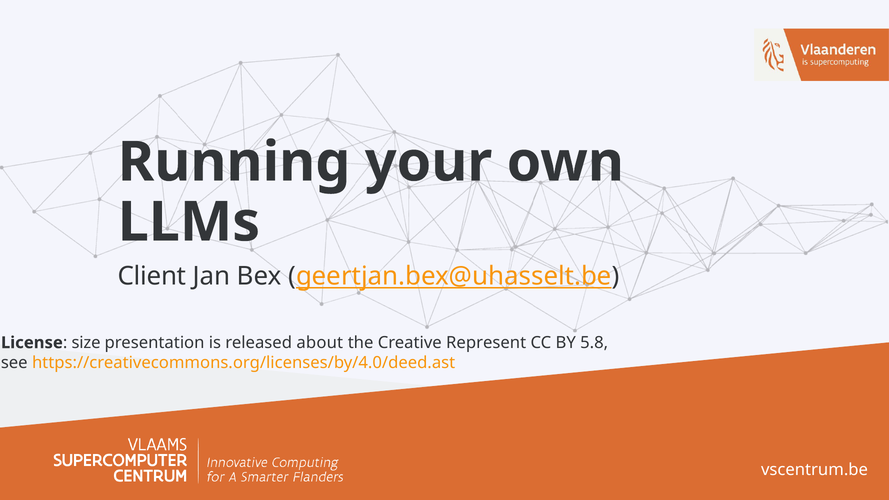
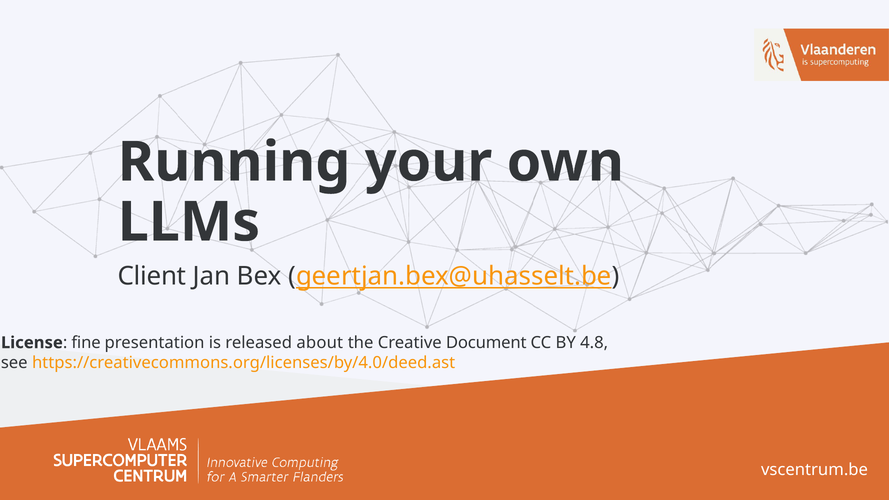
size: size -> fine
Represent: Represent -> Document
5.8: 5.8 -> 4.8
